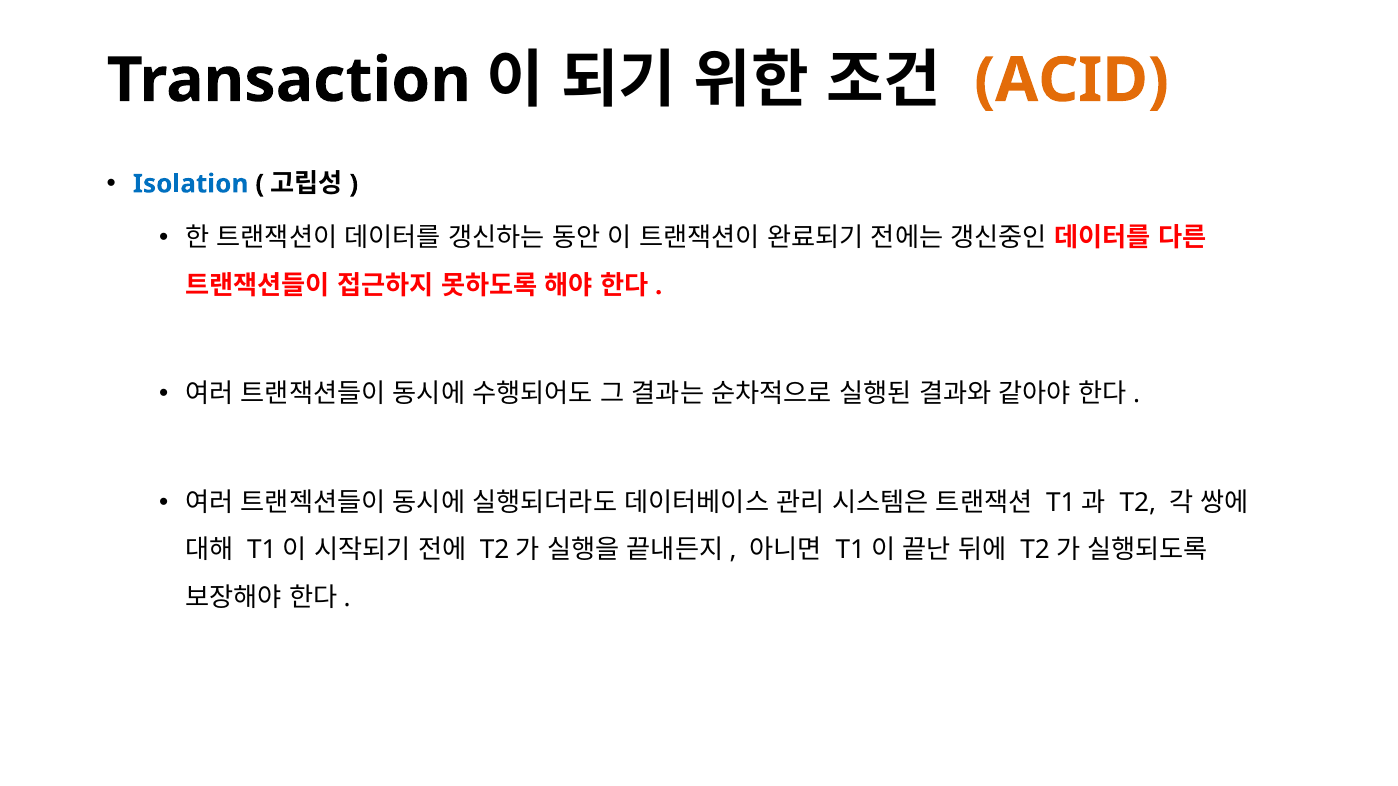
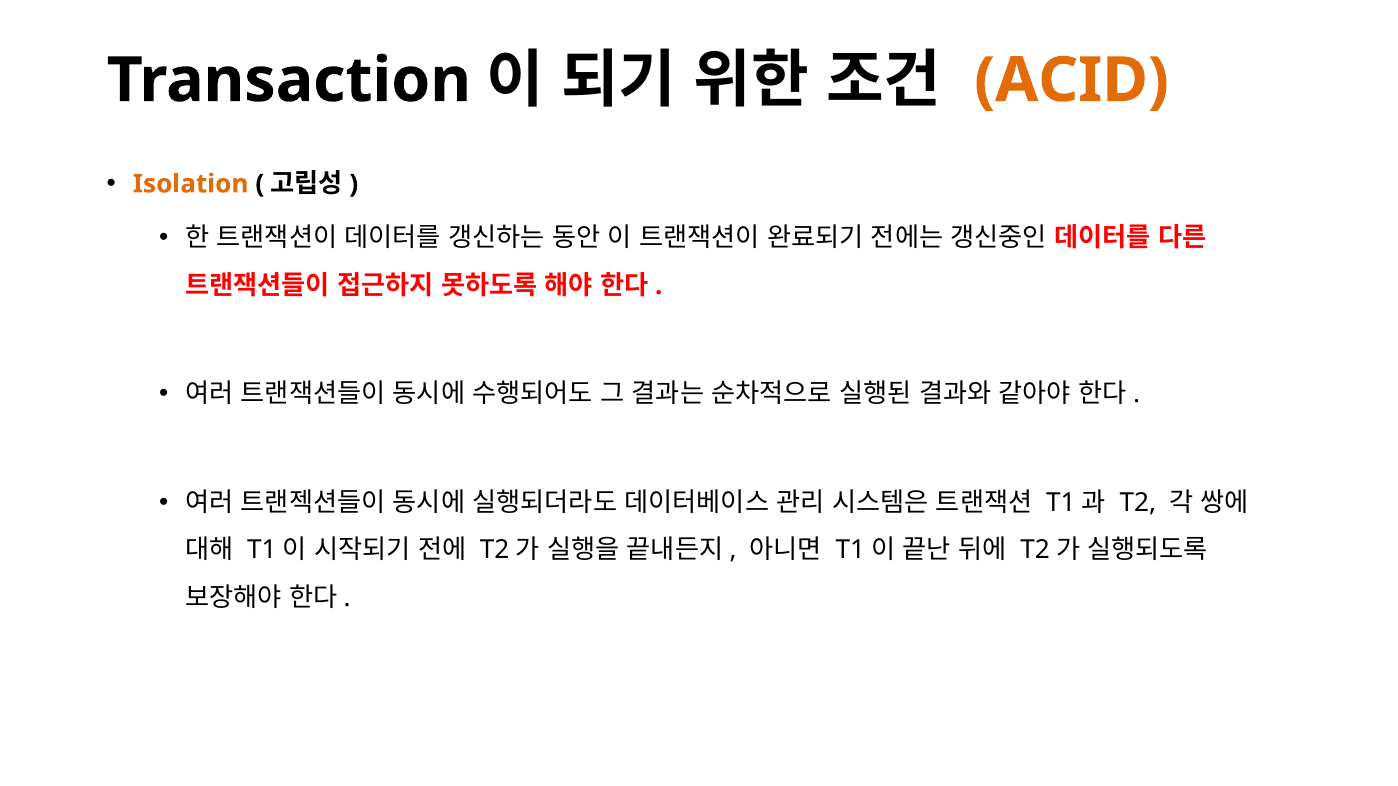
Isolation colour: blue -> orange
